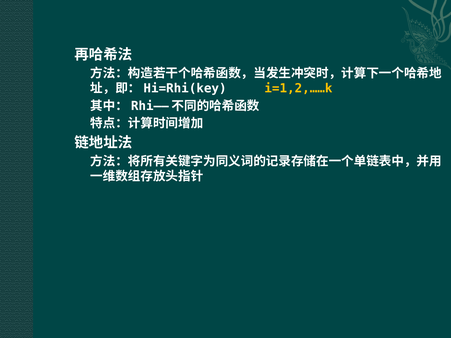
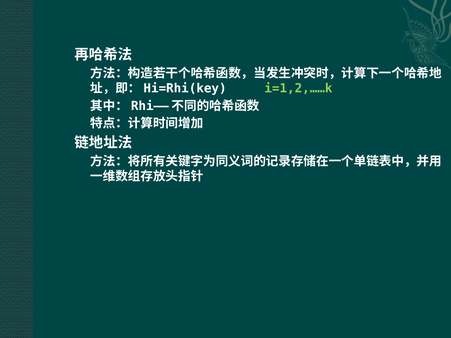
i=1,2,……k colour: yellow -> light green
